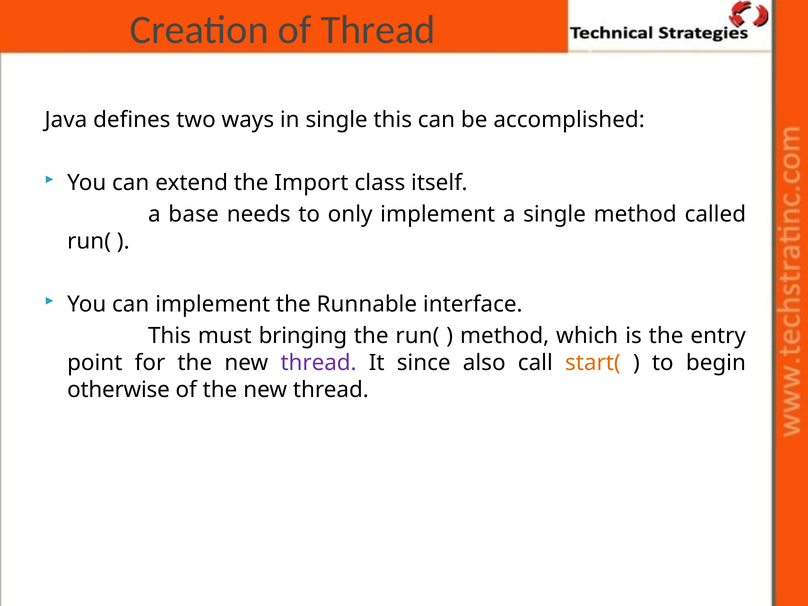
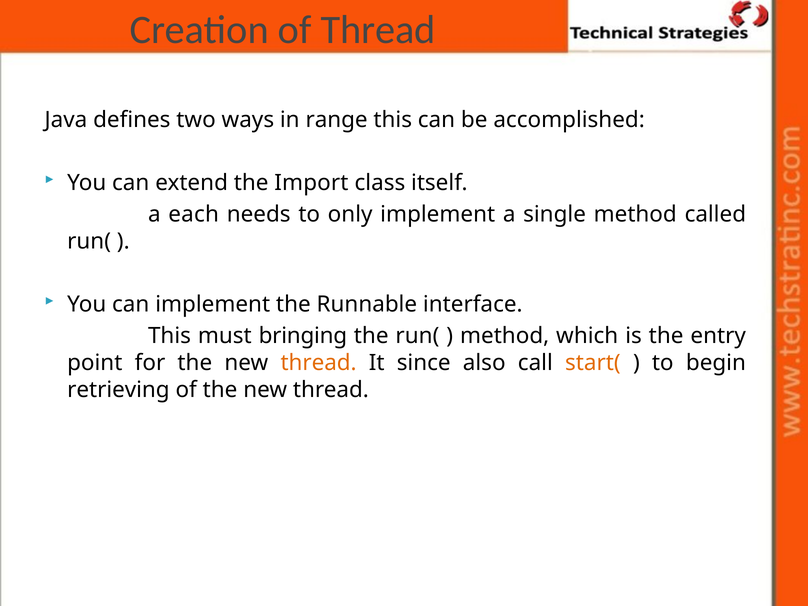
in single: single -> range
base: base -> each
thread at (319, 363) colour: purple -> orange
otherwise: otherwise -> retrieving
